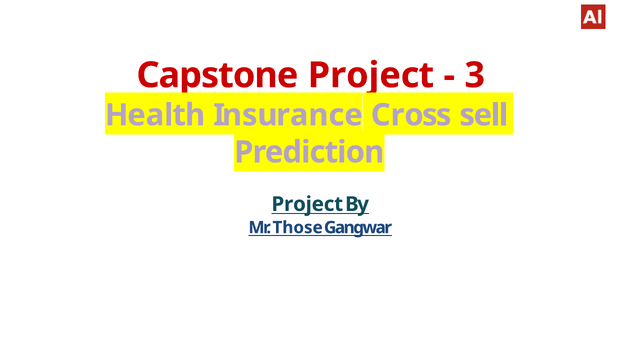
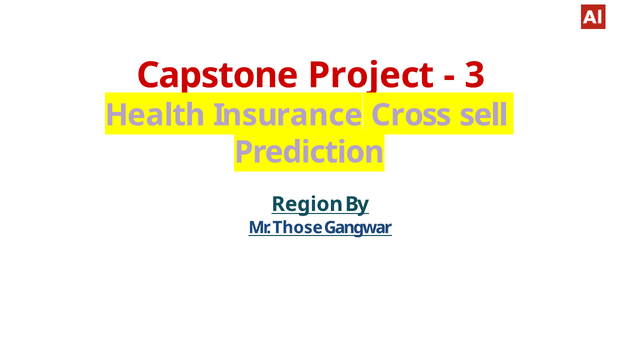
Project at (307, 204): Project -> Region
